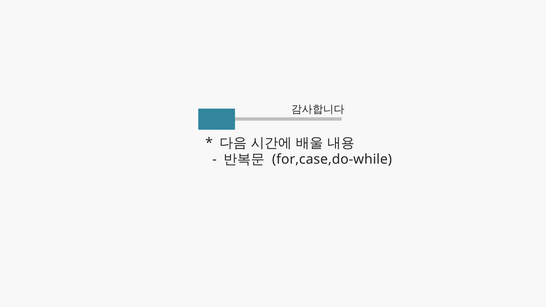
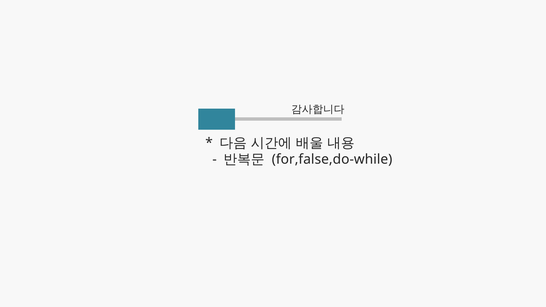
for,case,do-while: for,case,do-while -> for,false,do-while
